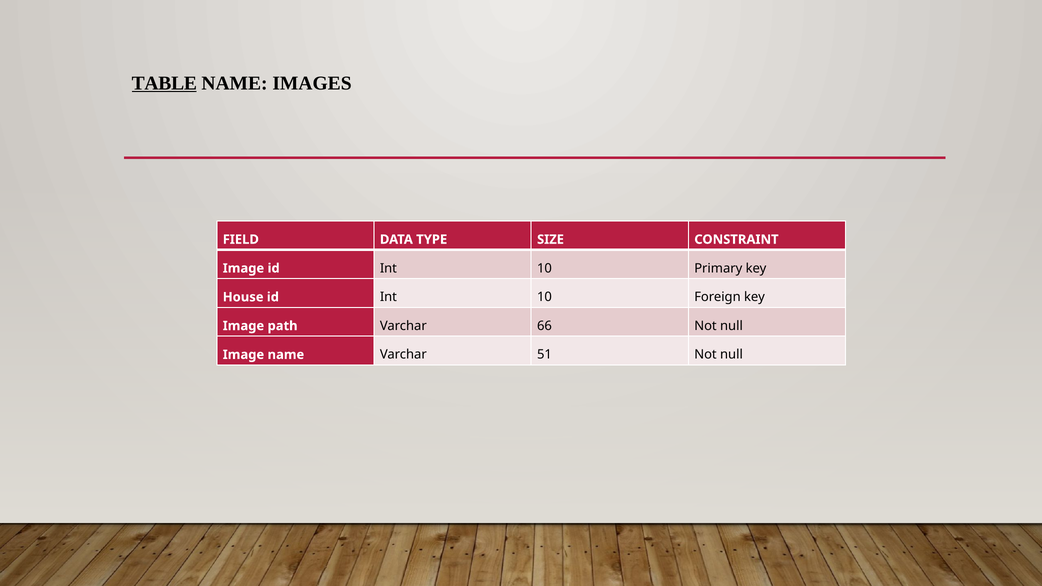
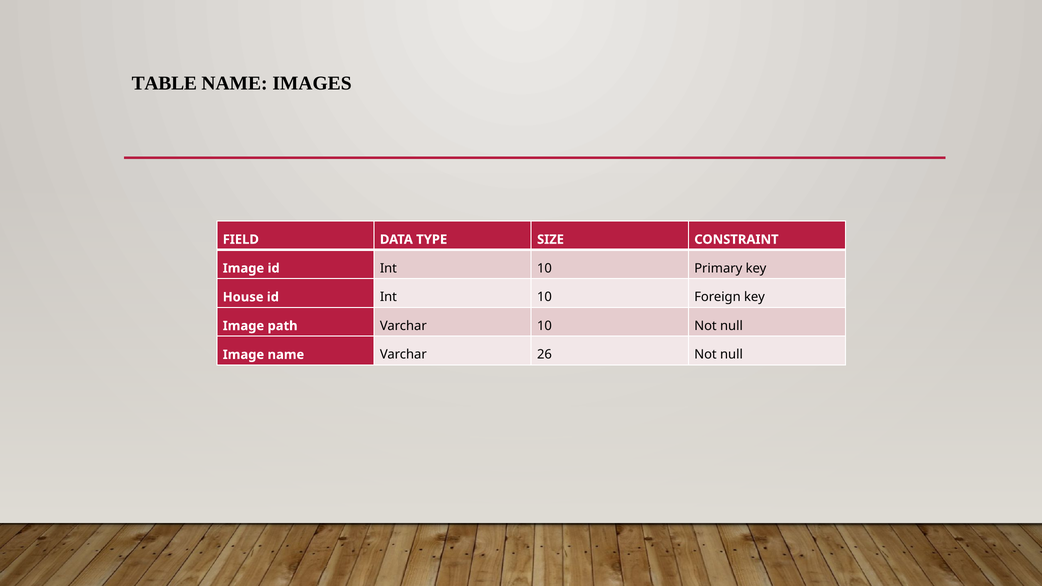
TABLE underline: present -> none
Varchar 66: 66 -> 10
51: 51 -> 26
